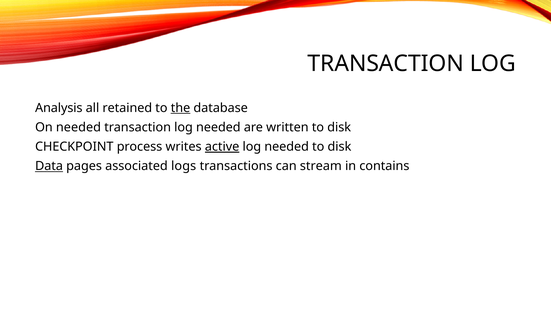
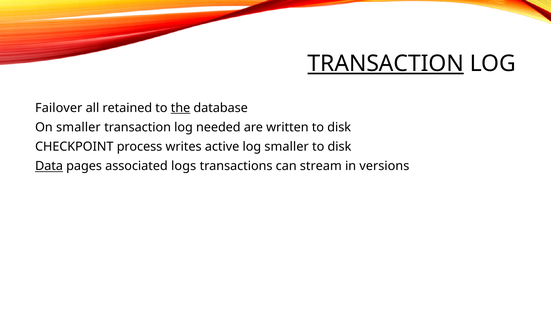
TRANSACTION at (386, 64) underline: none -> present
Analysis: Analysis -> Failover
On needed: needed -> smaller
active underline: present -> none
needed at (287, 147): needed -> smaller
contains: contains -> versions
